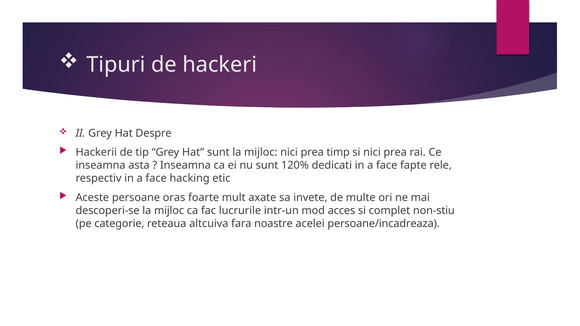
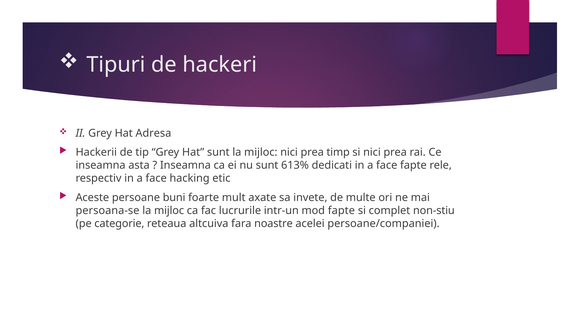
Despre: Despre -> Adresa
120%: 120% -> 613%
oras: oras -> buni
descoperi-se: descoperi-se -> persoana-se
mod acces: acces -> fapte
persoane/incadreaza: persoane/incadreaza -> persoane/companiei
